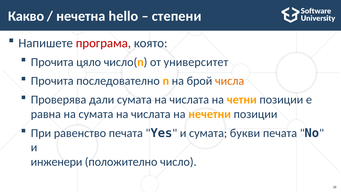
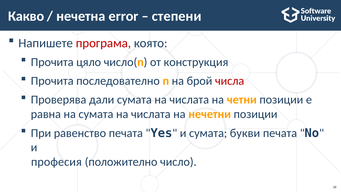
hello: hello -> error
университет: университет -> конструкция
числа colour: orange -> red
инженери: инженери -> професия
